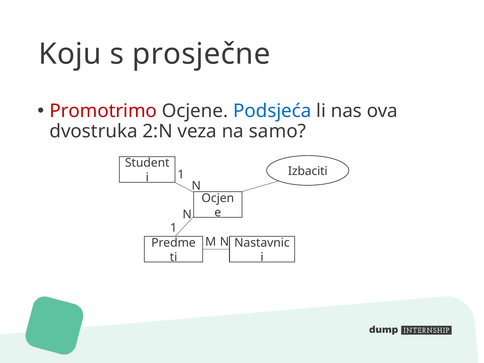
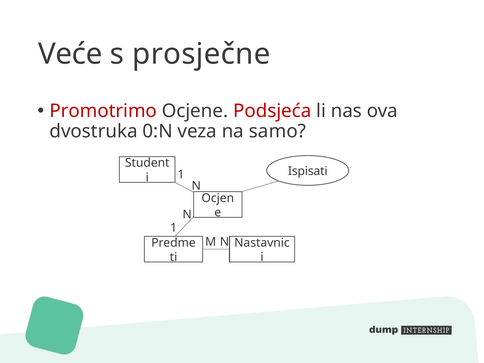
Koju: Koju -> Veće
Podsjeća colour: blue -> red
2:N: 2:N -> 0:N
Izbaciti: Izbaciti -> Ispisati
